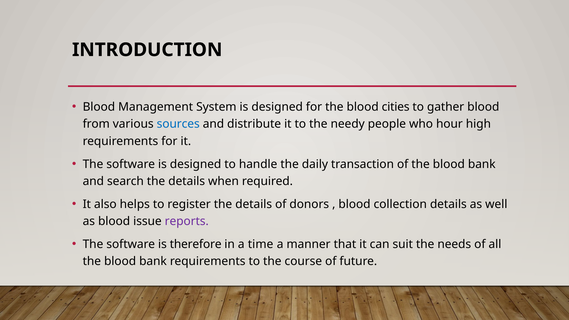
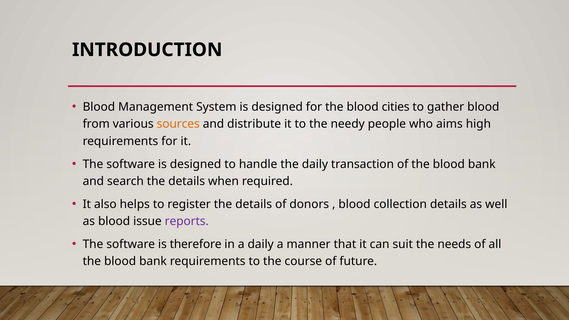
sources colour: blue -> orange
hour: hour -> aims
a time: time -> daily
